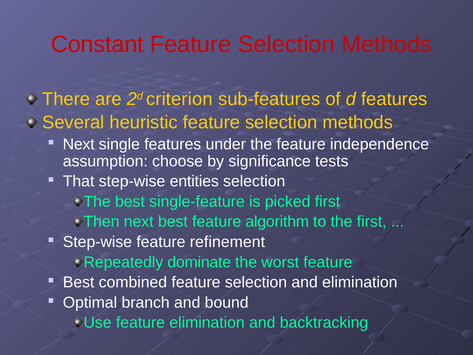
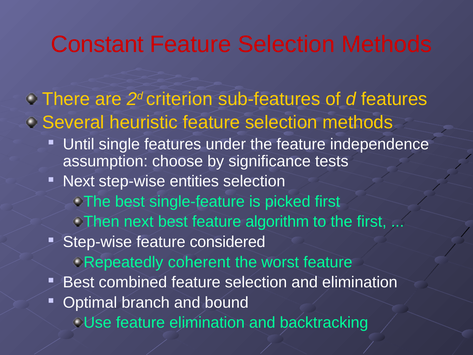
Next at (79, 144): Next -> Until
That at (79, 181): That -> Next
refinement: refinement -> considered
dominate: dominate -> coherent
